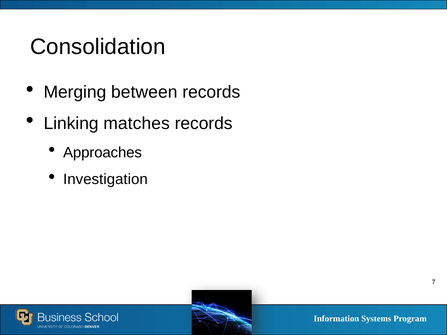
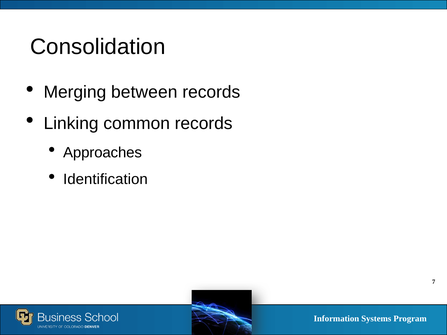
matches: matches -> common
Investigation: Investigation -> Identification
